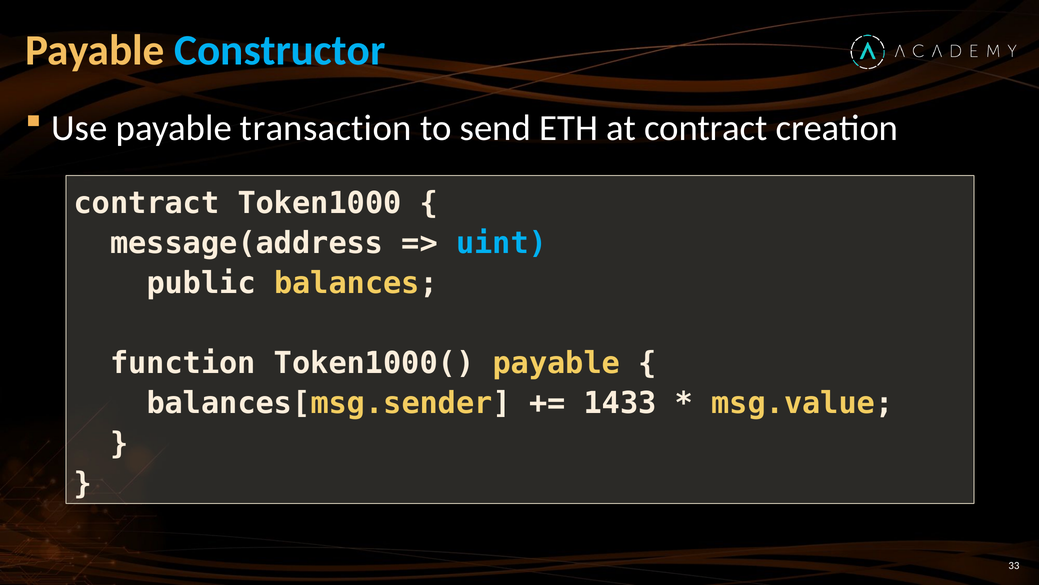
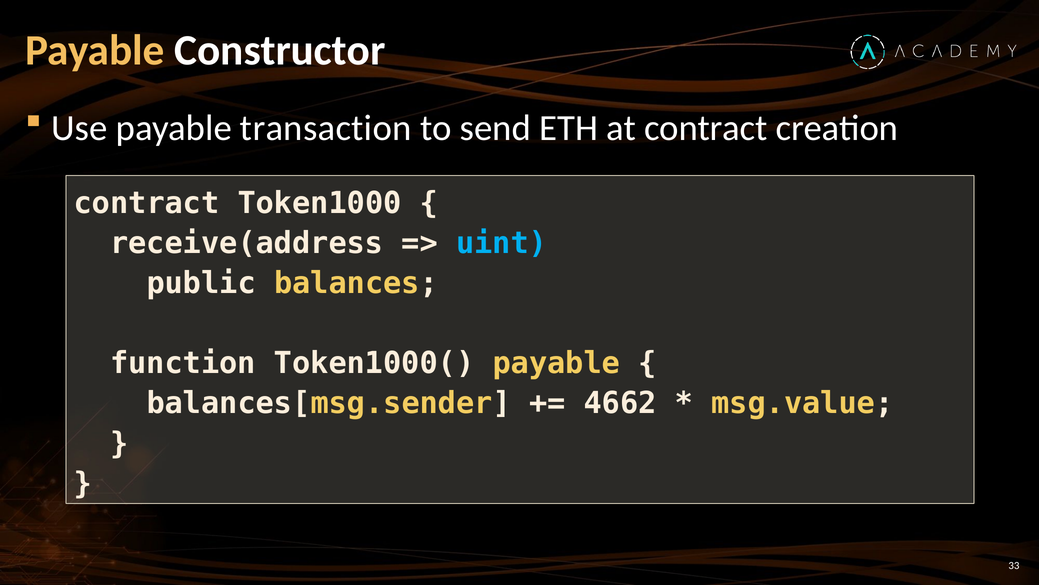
Constructor colour: light blue -> white
message(address: message(address -> receive(address
1433: 1433 -> 4662
